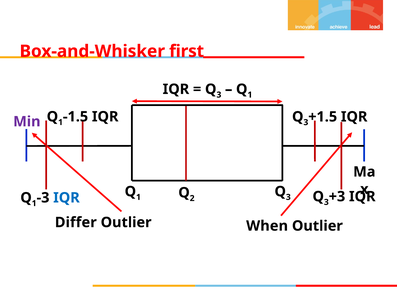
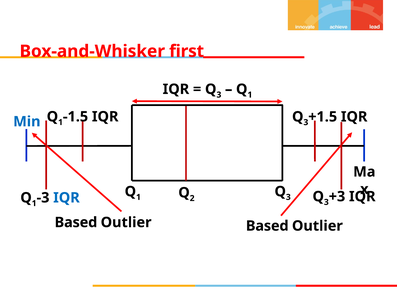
Min colour: purple -> blue
Differ at (76, 222): Differ -> Based
Outlier When: When -> Based
